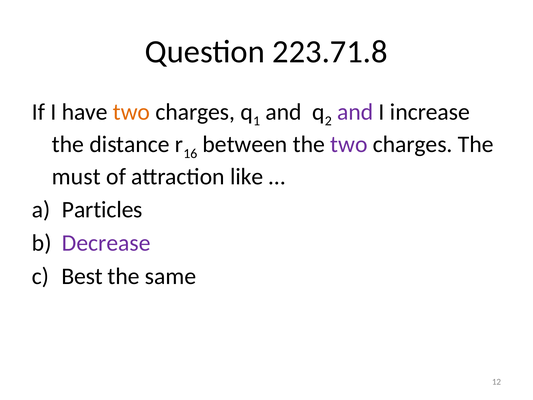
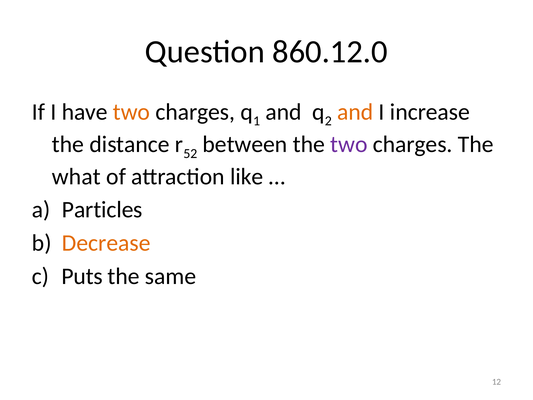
223.71.8: 223.71.8 -> 860.12.0
and at (355, 112) colour: purple -> orange
16: 16 -> 52
must: must -> what
Decrease colour: purple -> orange
Best: Best -> Puts
